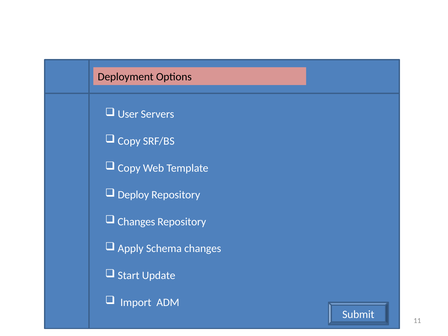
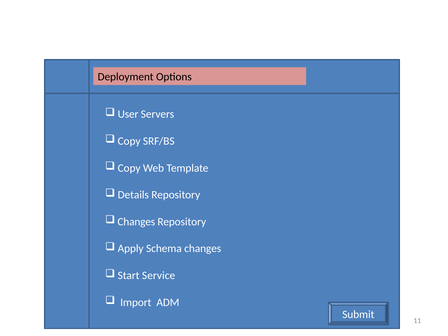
Deploy: Deploy -> Details
Update: Update -> Service
